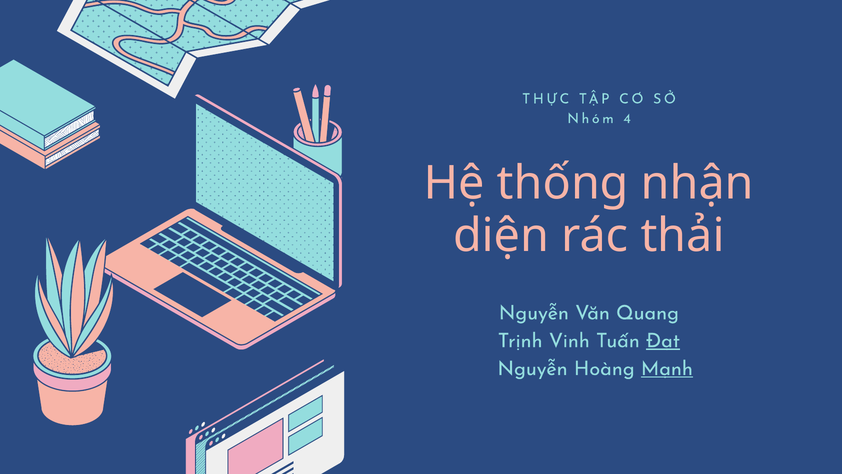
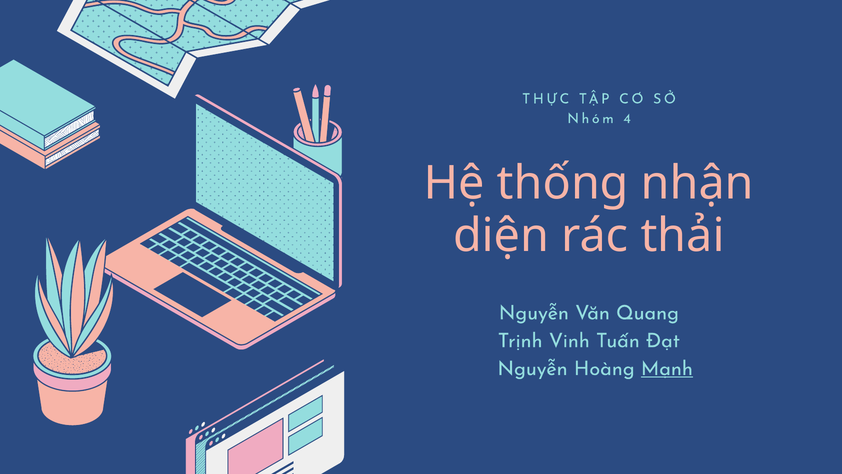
Đạt underline: present -> none
